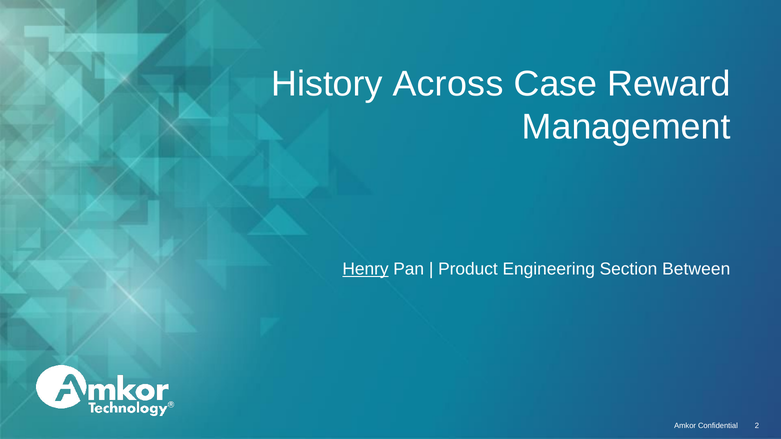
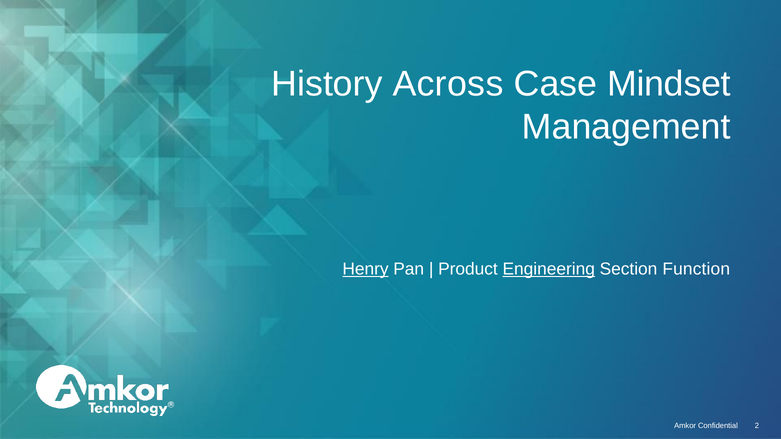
Reward: Reward -> Mindset
Engineering underline: none -> present
Between: Between -> Function
